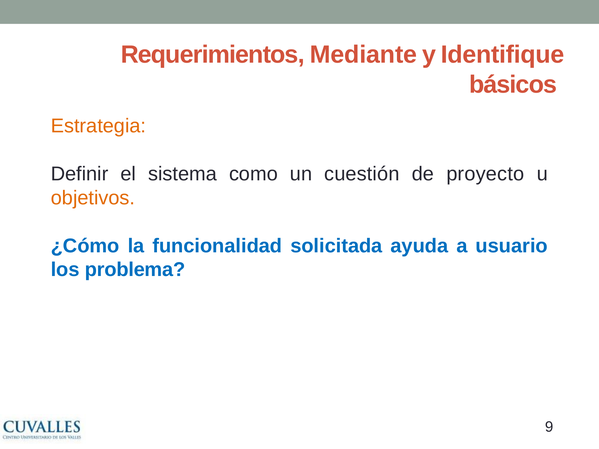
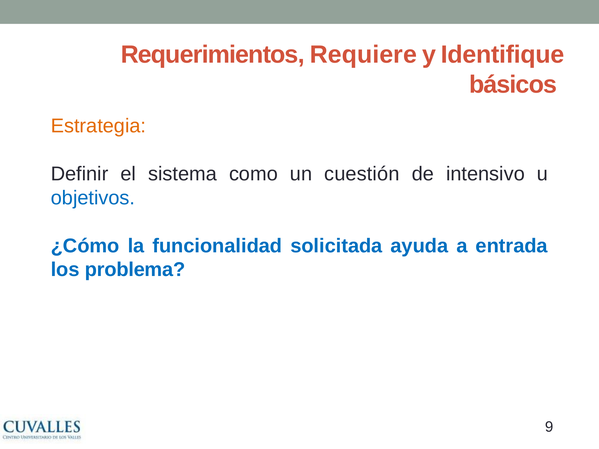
Mediante: Mediante -> Requiere
proyecto: proyecto -> intensivo
objetivos colour: orange -> blue
usuario: usuario -> entrada
